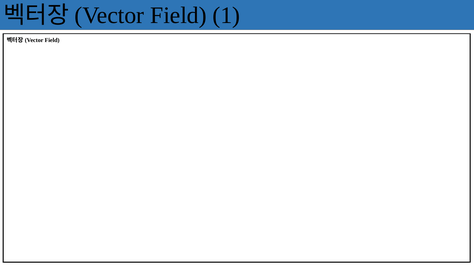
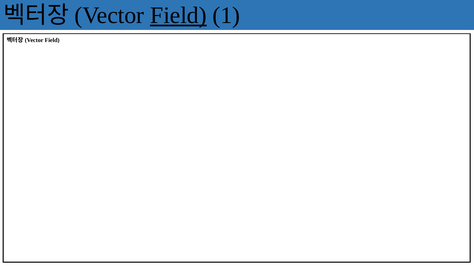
Field at (178, 15) underline: none -> present
